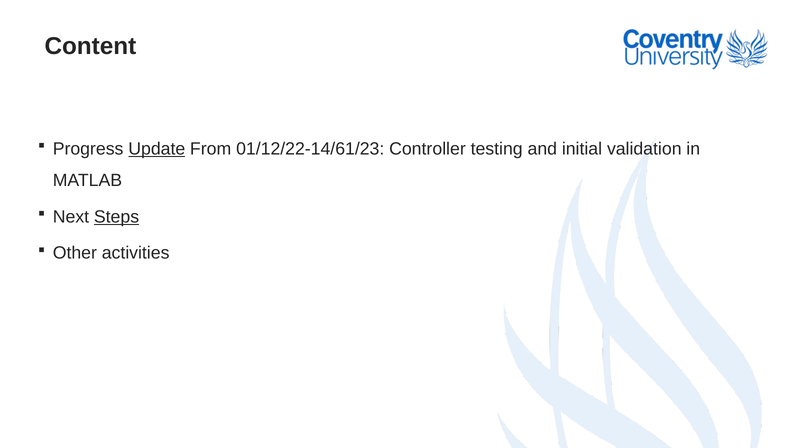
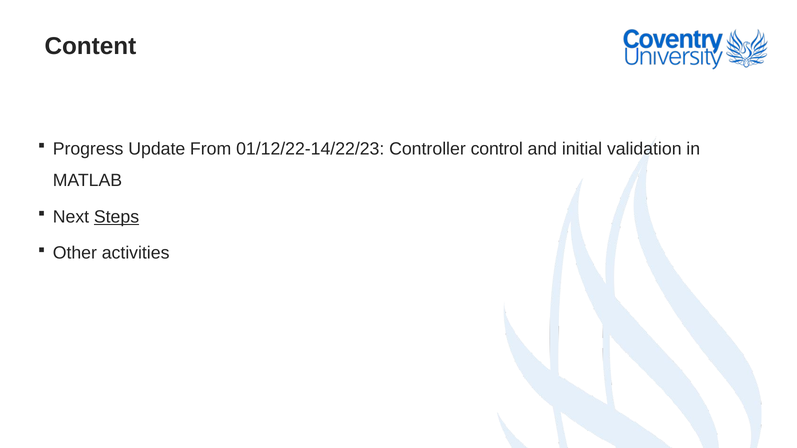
Update underline: present -> none
01/12/22-14/61/23: 01/12/22-14/61/23 -> 01/12/22-14/22/23
testing: testing -> control
